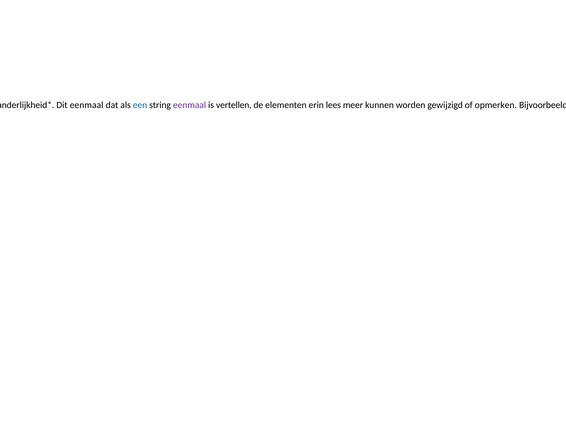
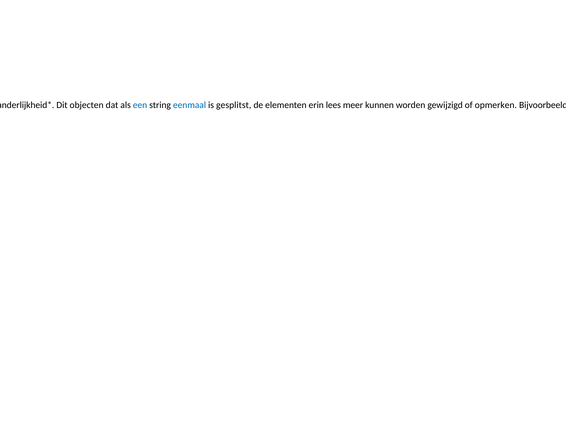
Dit eenmaal: eenmaal -> objecten
eenmaal at (190, 105) colour: purple -> blue
vertellen: vertellen -> gesplitst
